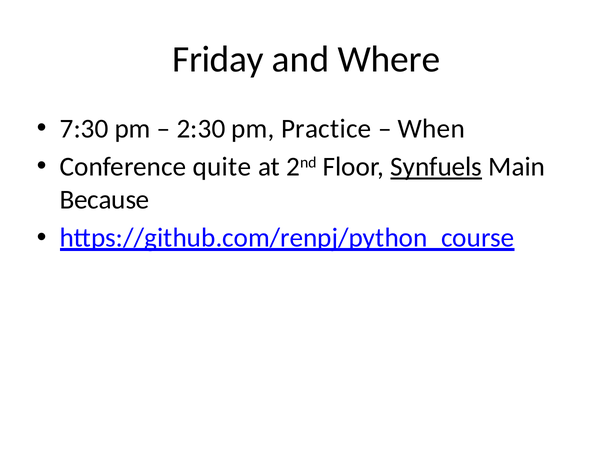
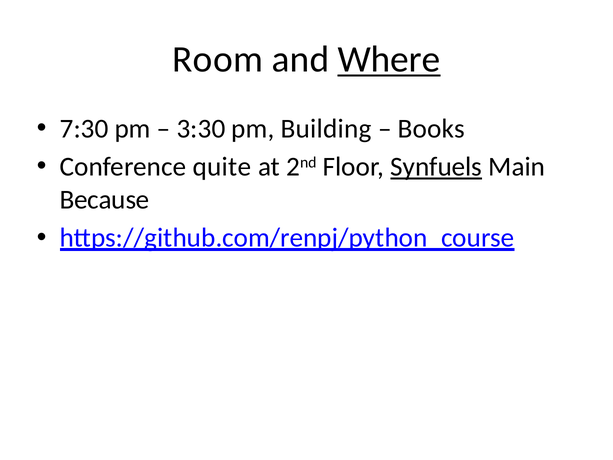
Friday: Friday -> Room
Where underline: none -> present
2:30: 2:30 -> 3:30
Practice: Practice -> Building
When: When -> Books
